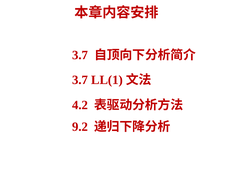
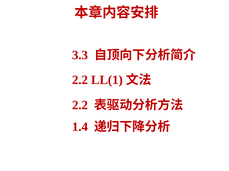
3.7 at (80, 55): 3.7 -> 3.3
3.7 at (80, 80): 3.7 -> 2.2
4.2 at (80, 106): 4.2 -> 2.2
9.2: 9.2 -> 1.4
